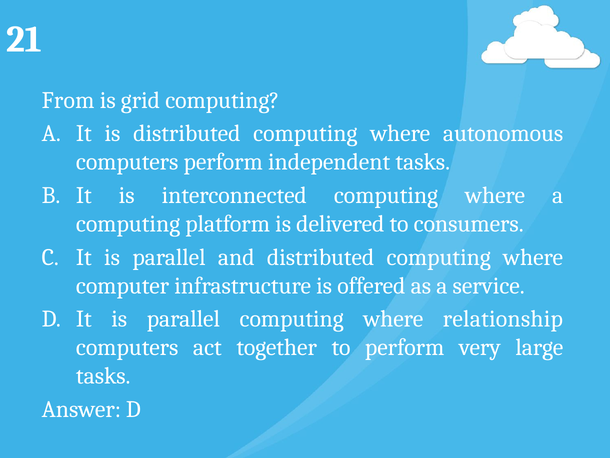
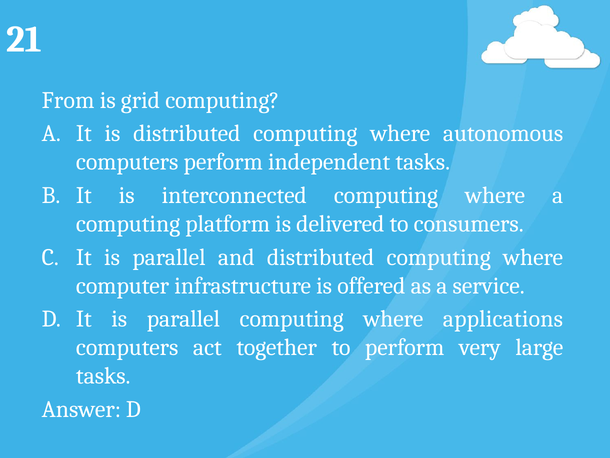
relationship: relationship -> applications
